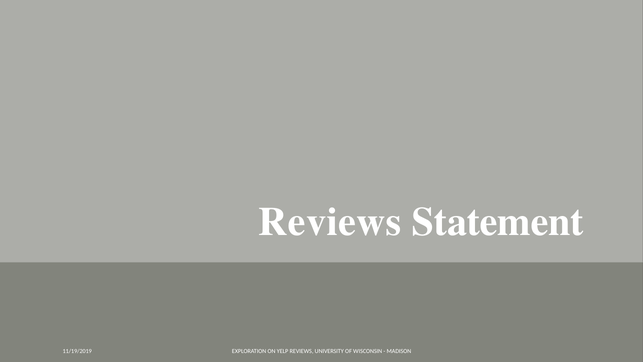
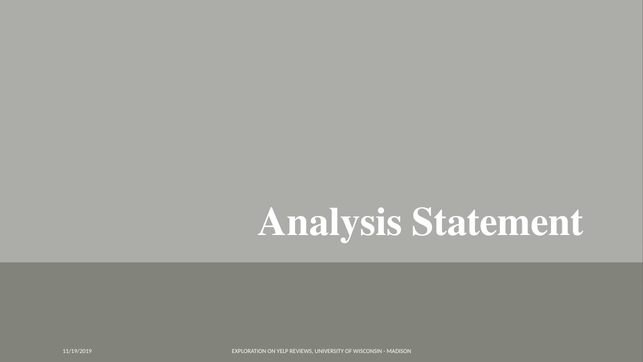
Reviews at (330, 222): Reviews -> Analysis
